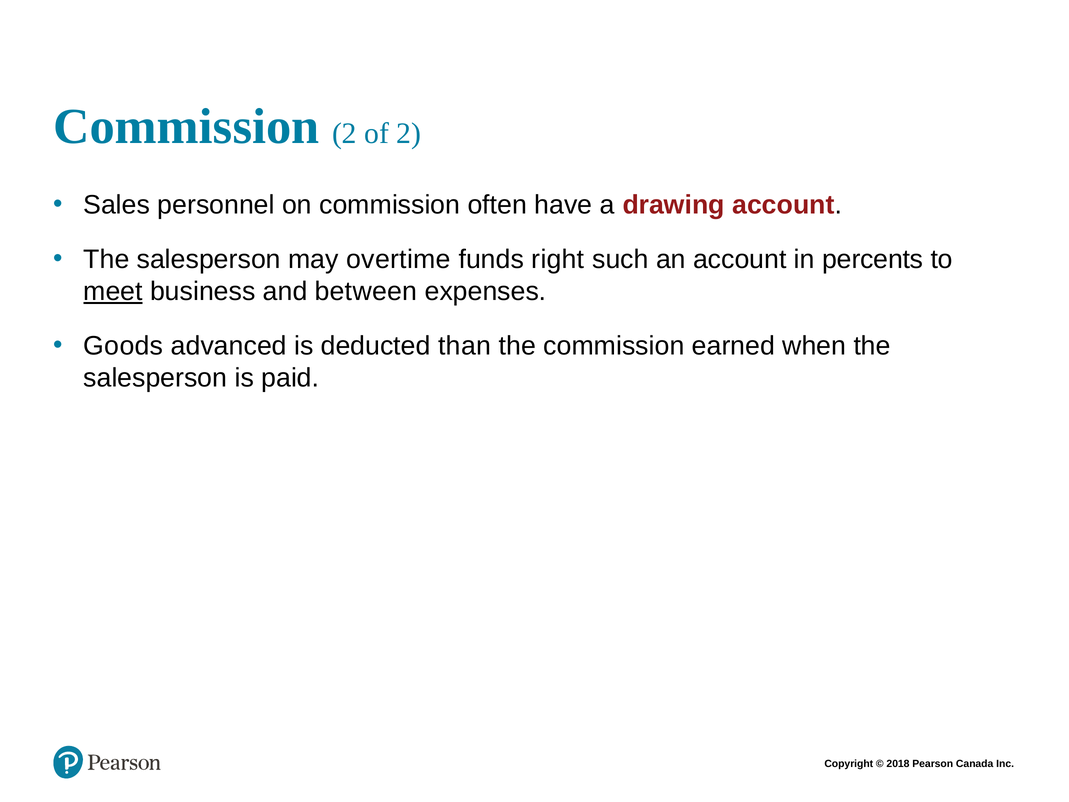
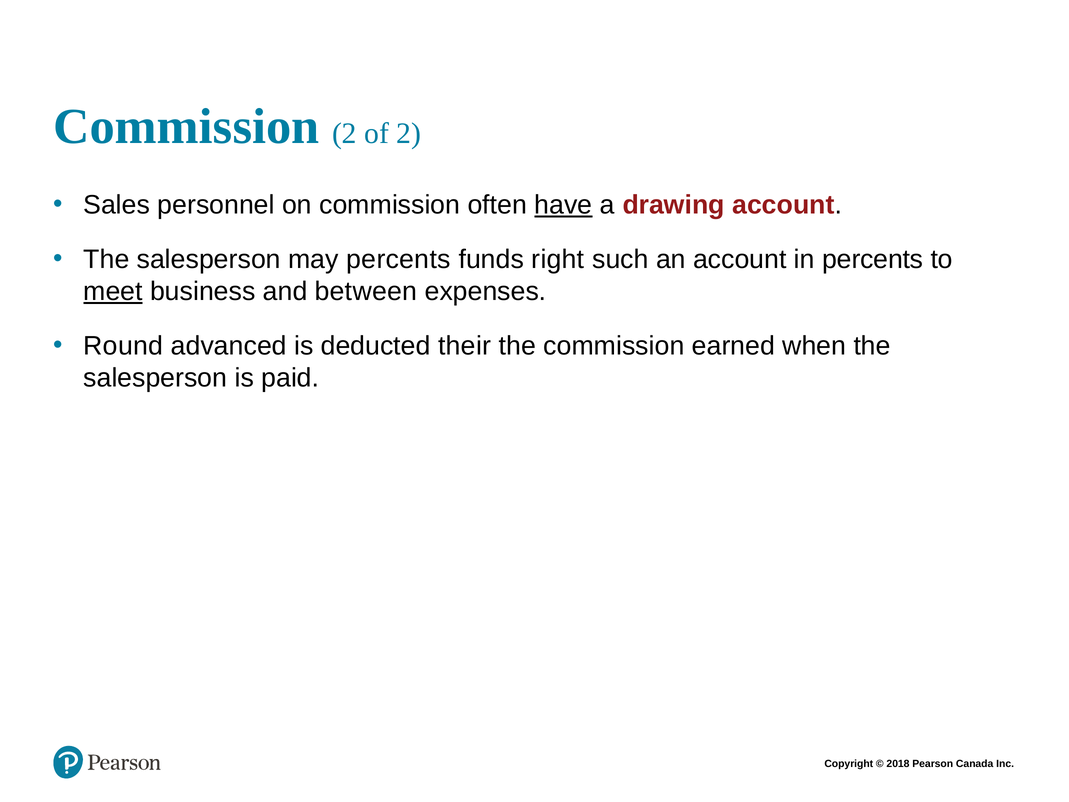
have underline: none -> present
may overtime: overtime -> percents
Goods: Goods -> Round
than: than -> their
